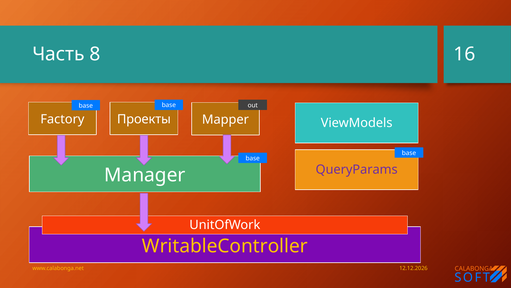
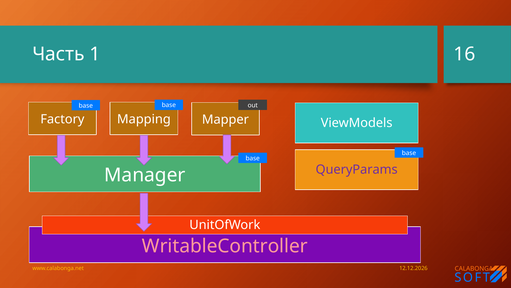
8: 8 -> 1
Проекты: Проекты -> Mapping
WritableController colour: yellow -> pink
